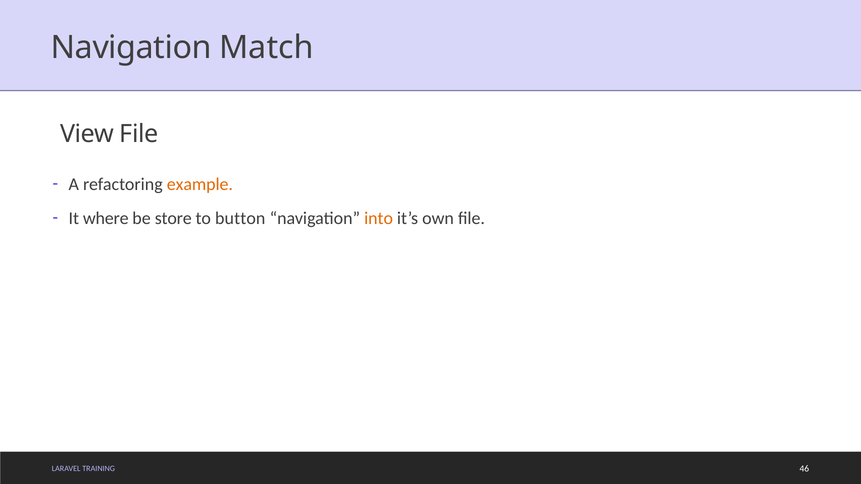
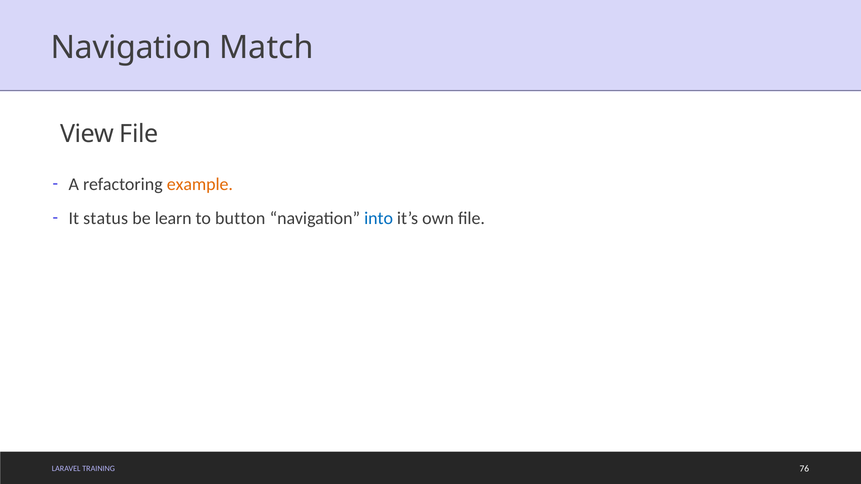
where: where -> status
store: store -> learn
into colour: orange -> blue
46: 46 -> 76
